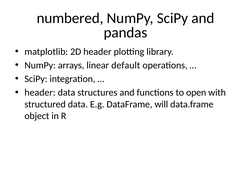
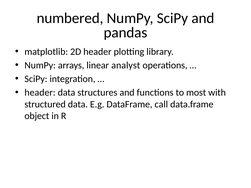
default: default -> analyst
open: open -> most
will: will -> call
